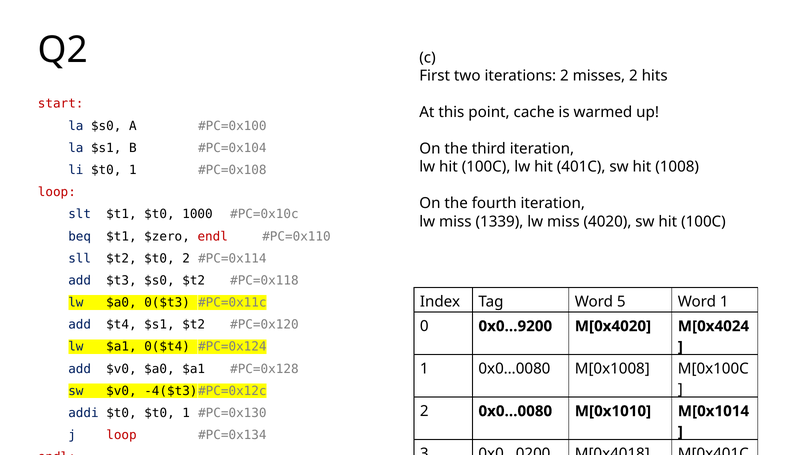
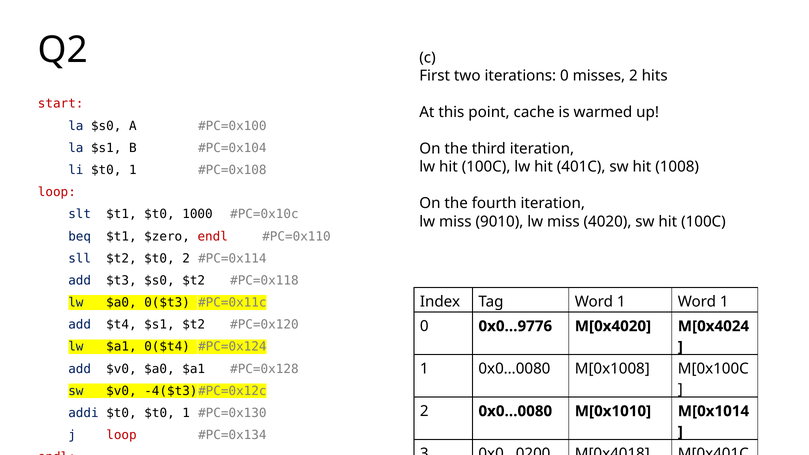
iterations 2: 2 -> 0
1339: 1339 -> 9010
Tag Word 5: 5 -> 1
0x0…9200: 0x0…9200 -> 0x0…9776
